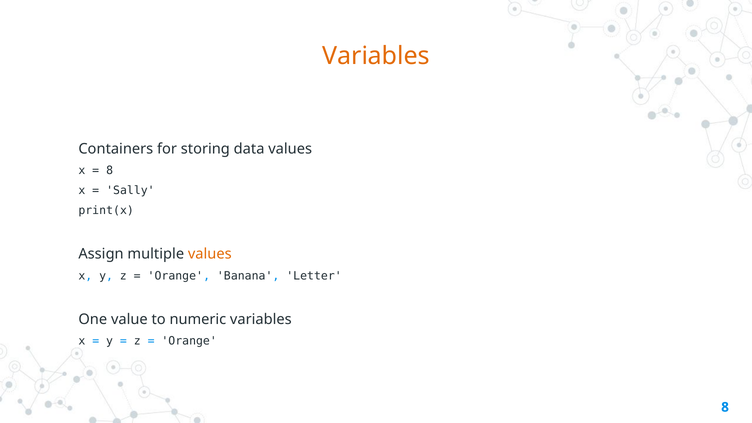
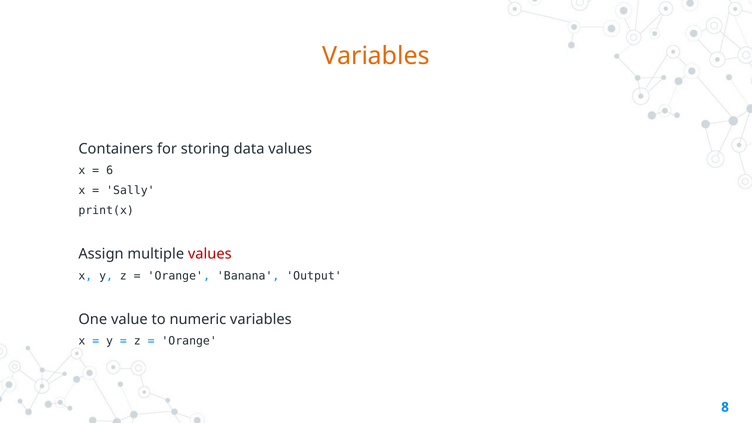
8 at (110, 170): 8 -> 6
values at (210, 254) colour: orange -> red
Letter: Letter -> Output
